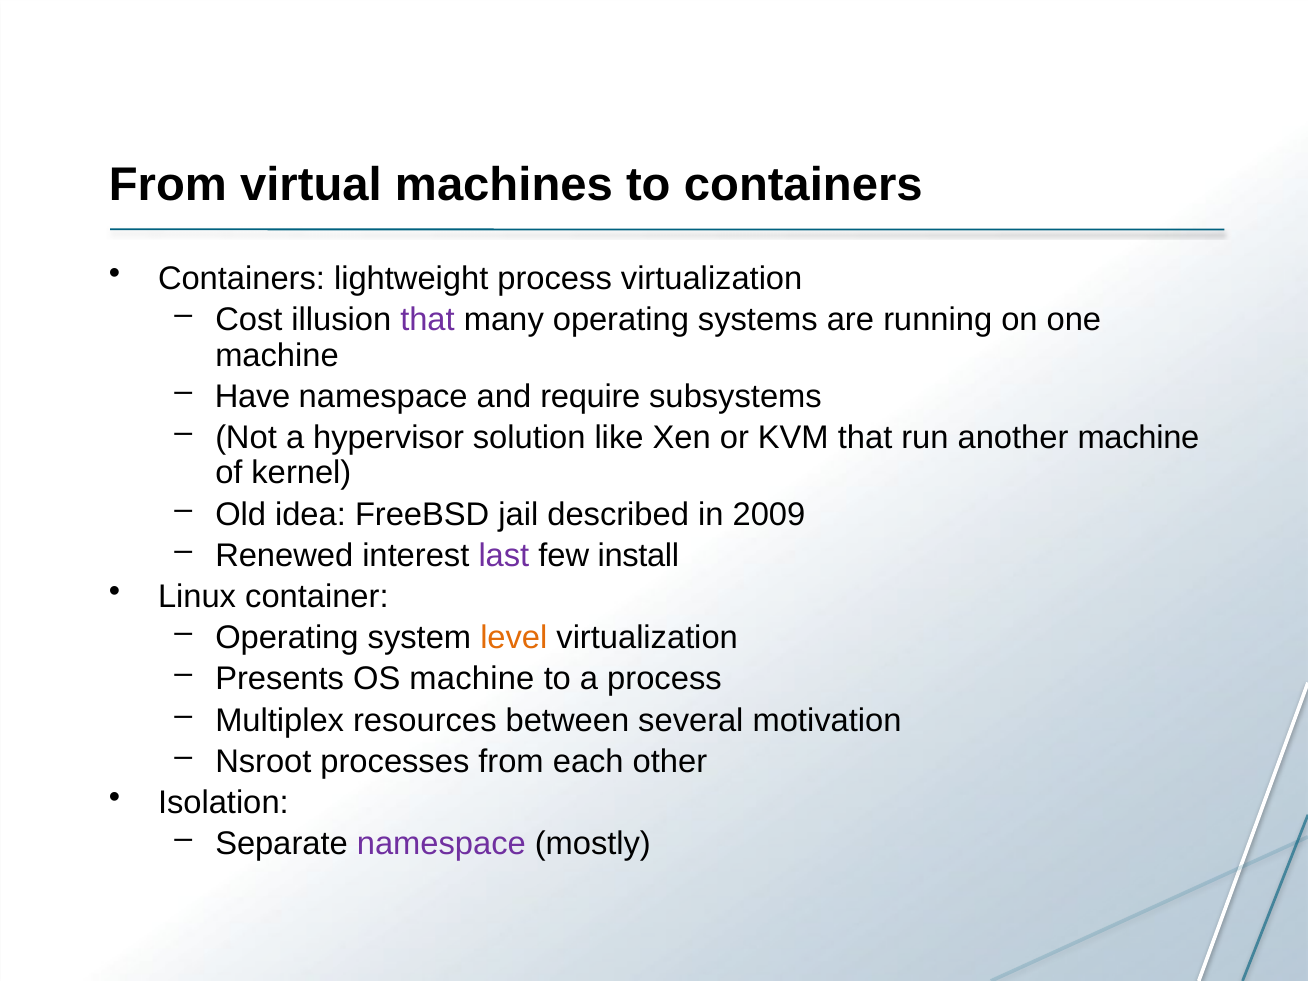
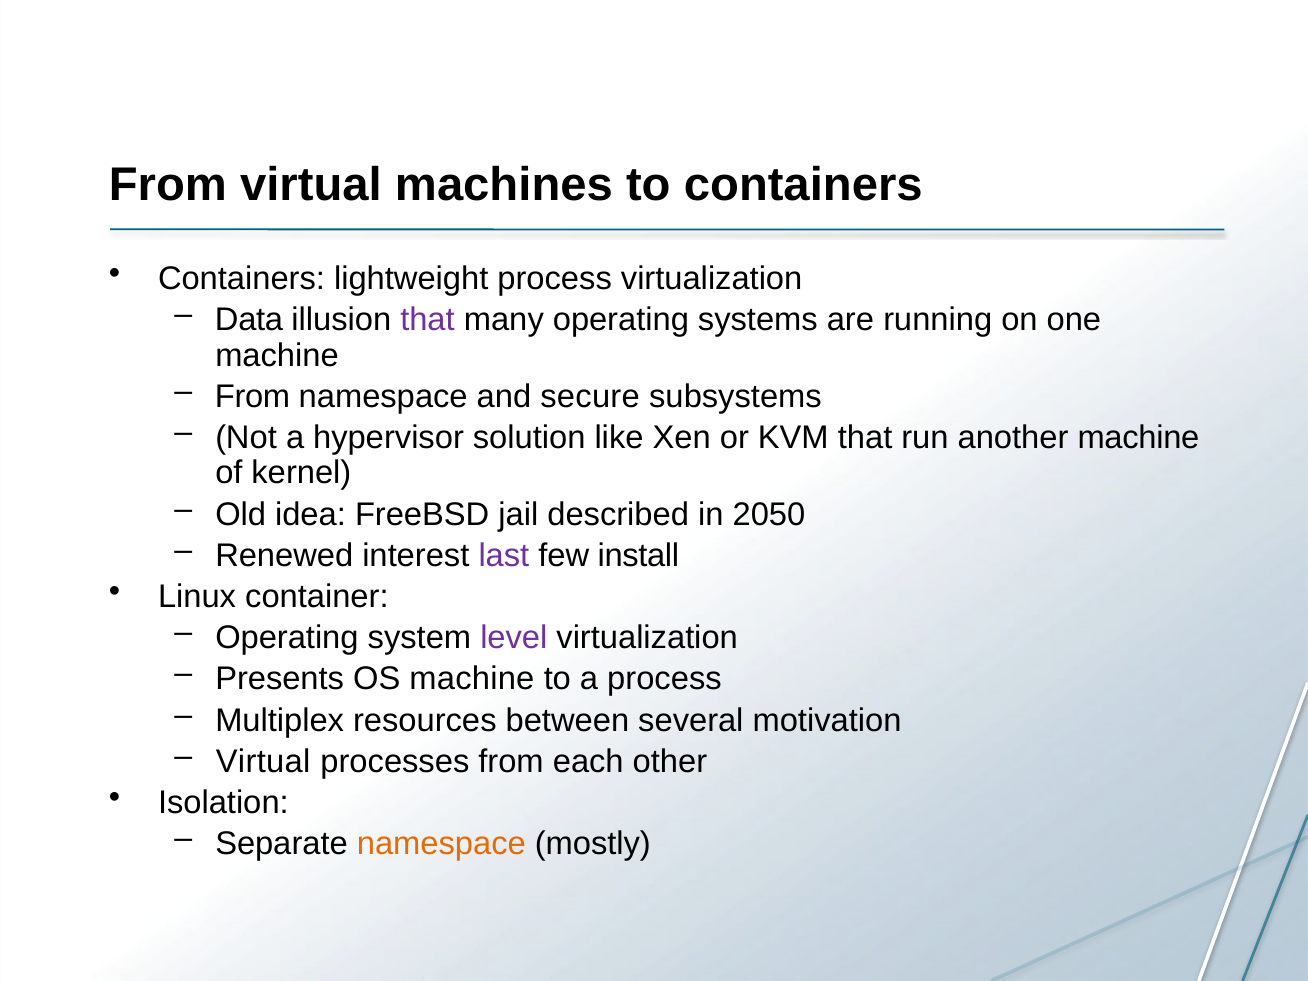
Cost: Cost -> Data
Have at (253, 397): Have -> From
require: require -> secure
2009: 2009 -> 2050
level colour: orange -> purple
Nsroot at (263, 762): Nsroot -> Virtual
namespace at (441, 844) colour: purple -> orange
